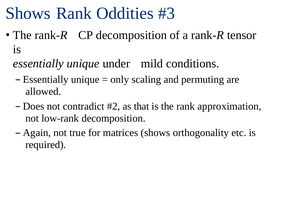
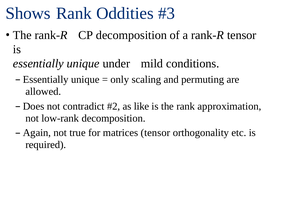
that: that -> like
matrices shows: shows -> tensor
